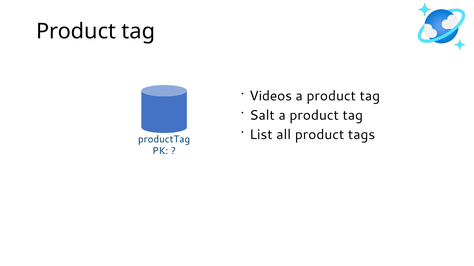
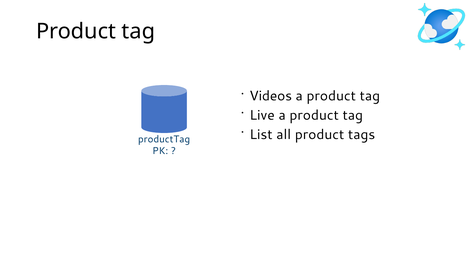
Salt: Salt -> Live
